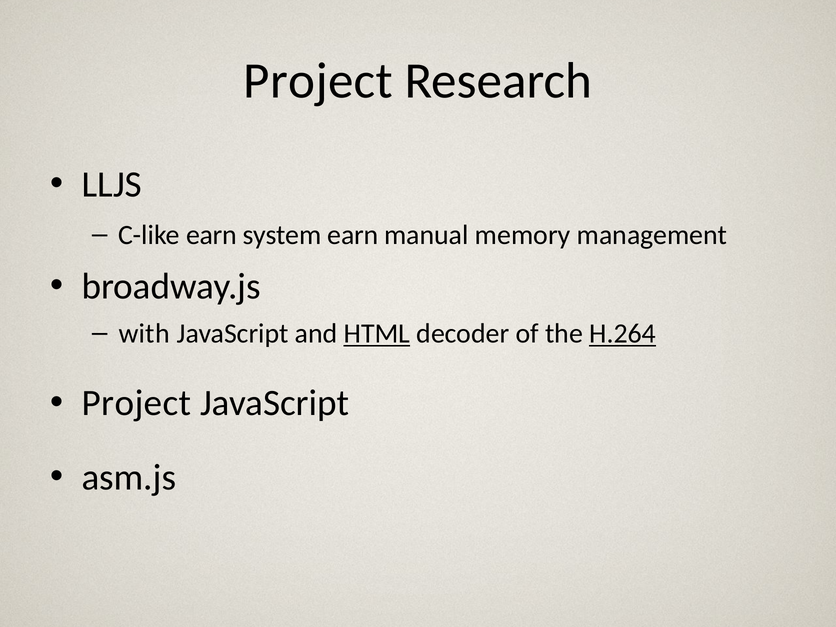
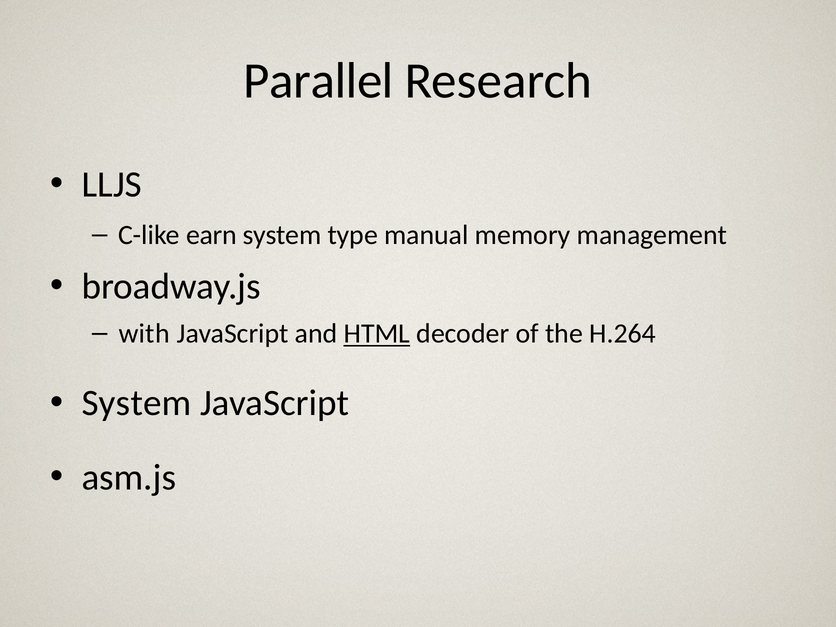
Project at (318, 81): Project -> Parallel
system earn: earn -> type
H.264 underline: present -> none
Project at (136, 403): Project -> System
